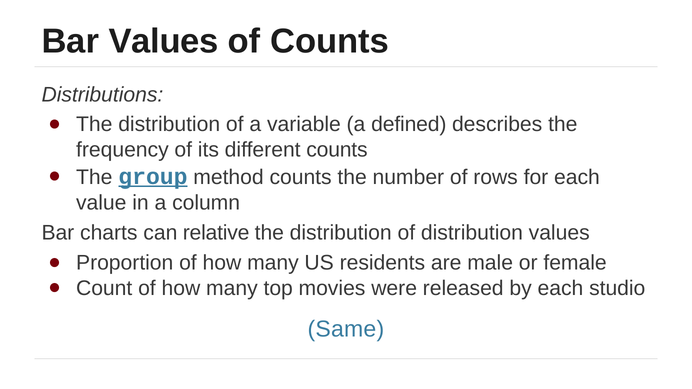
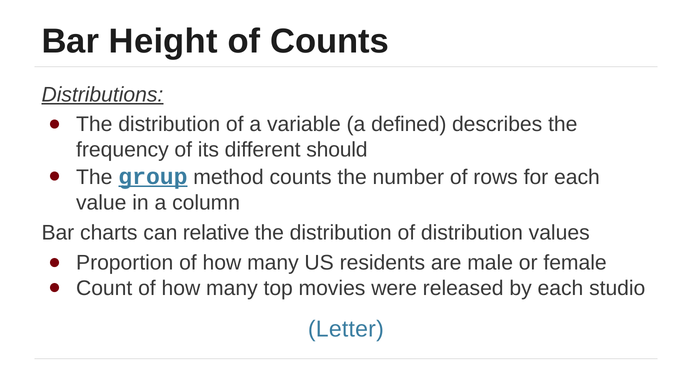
Bar Values: Values -> Height
Distributions underline: none -> present
different counts: counts -> should
Same: Same -> Letter
